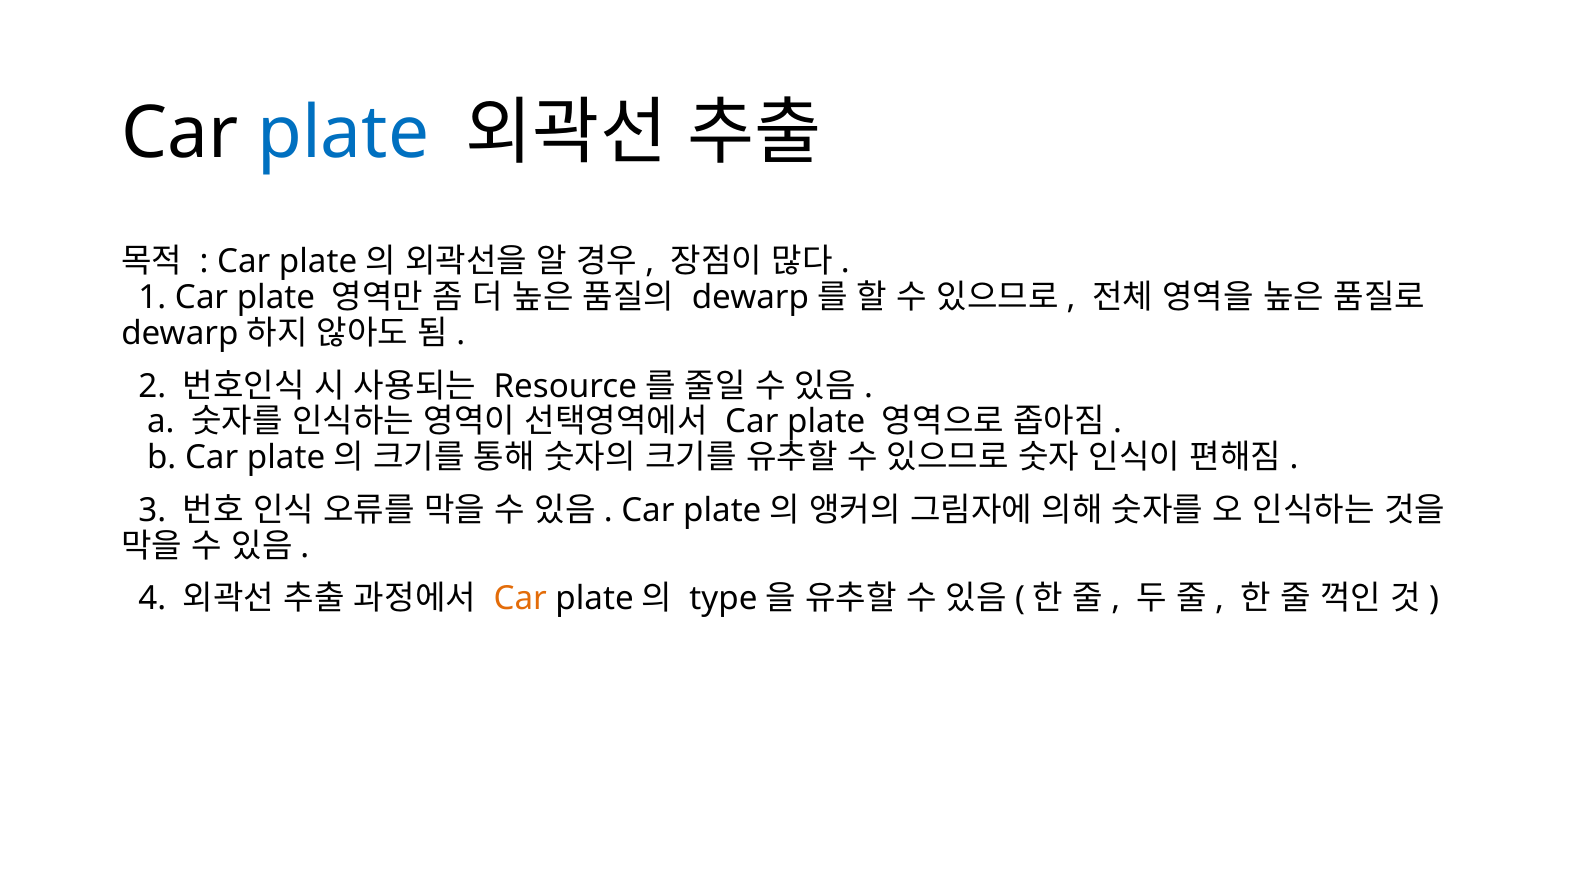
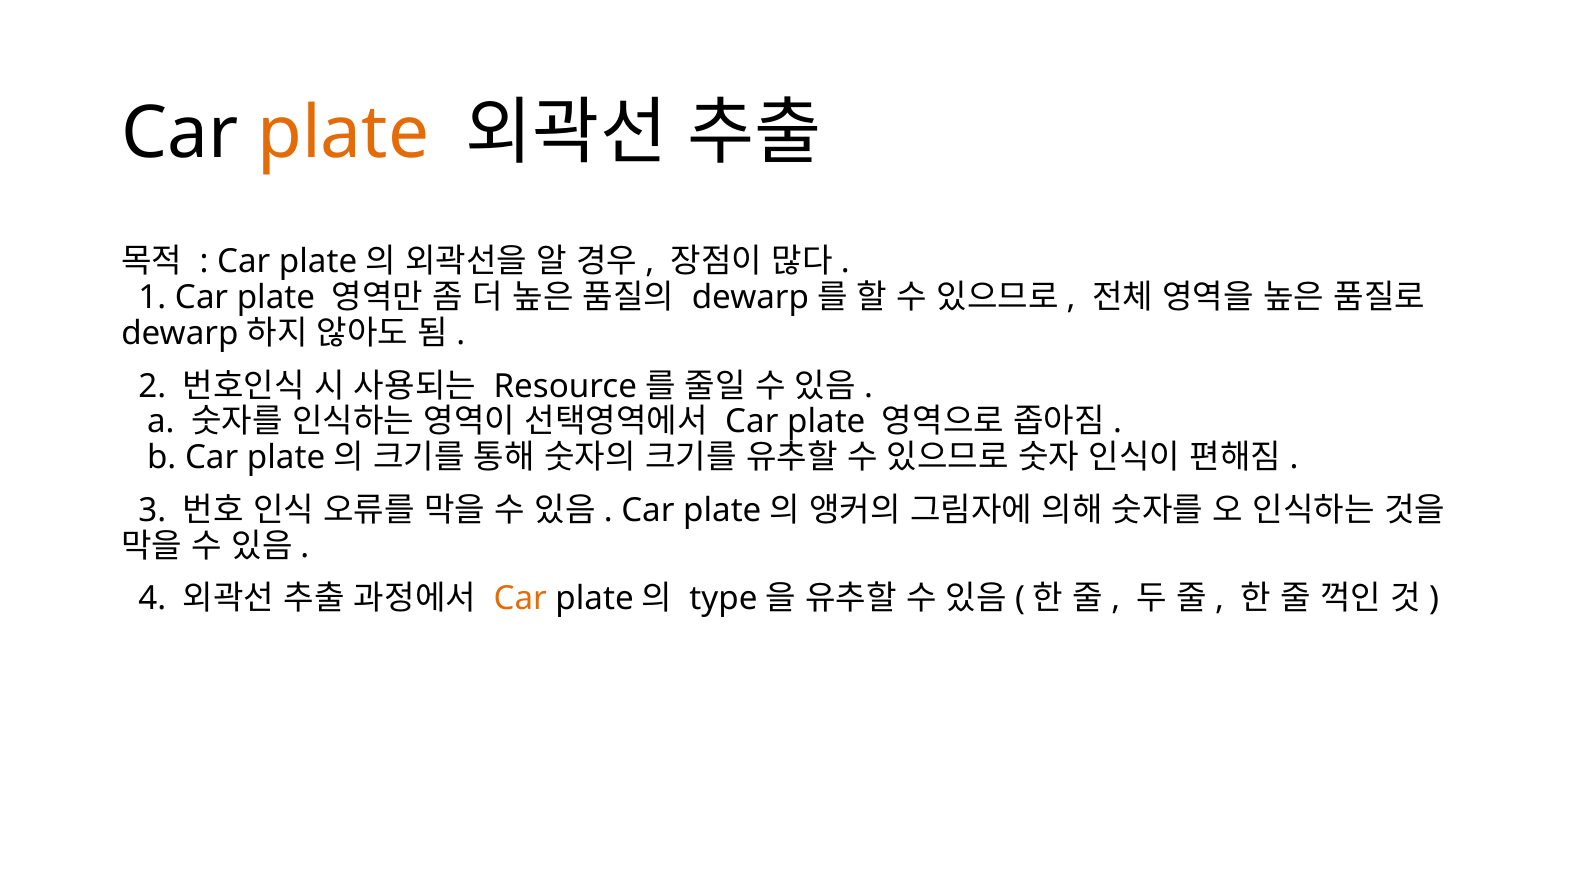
plate at (343, 134) colour: blue -> orange
